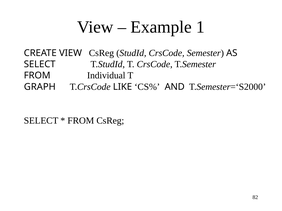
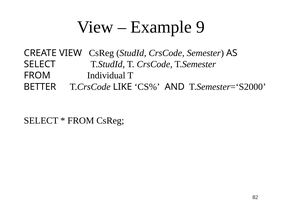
1: 1 -> 9
GRAPH: GRAPH -> BETTER
